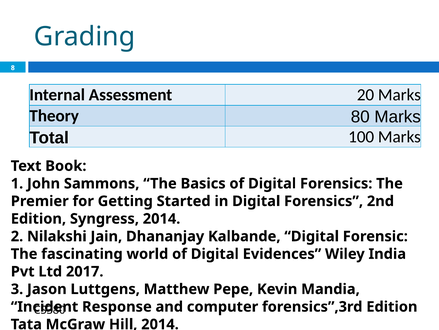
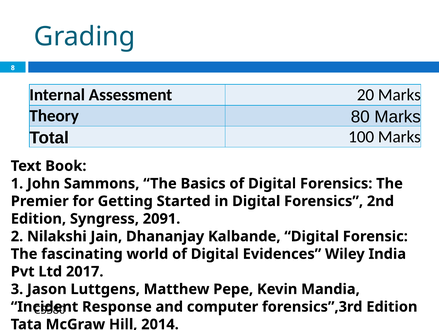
Syngress 2014: 2014 -> 2091
